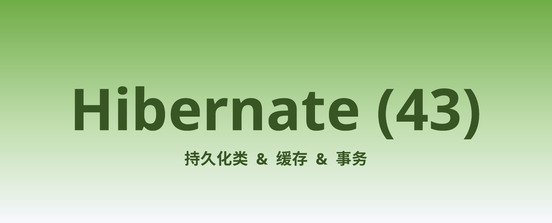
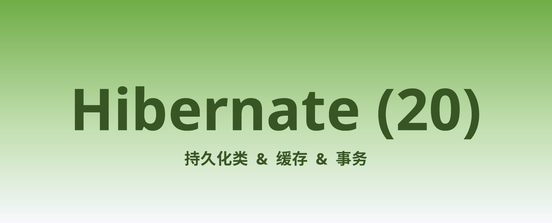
43: 43 -> 20
